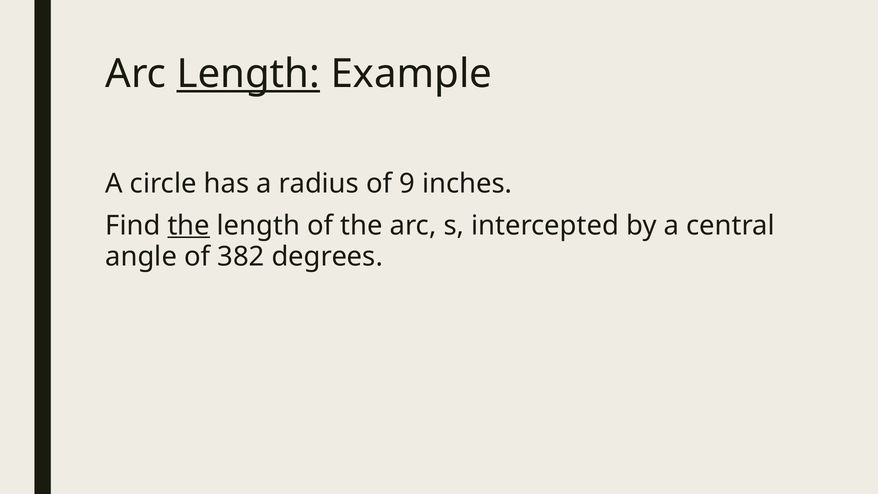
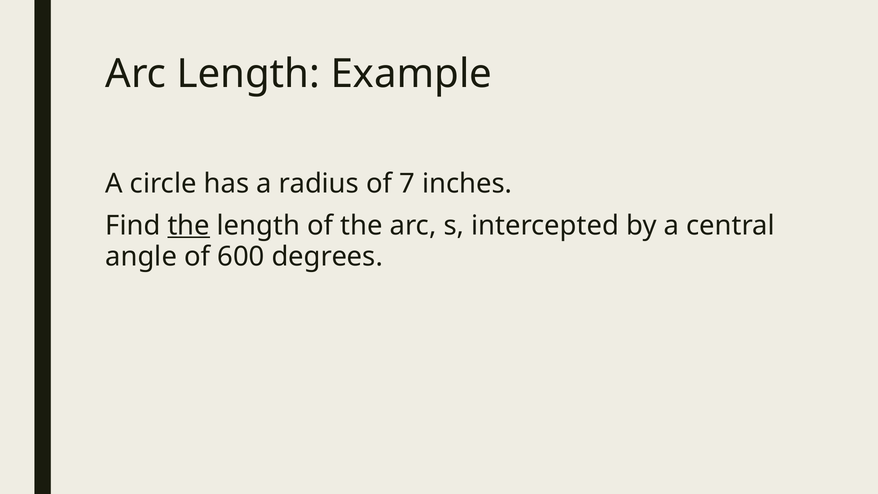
Length at (248, 74) underline: present -> none
9: 9 -> 7
382: 382 -> 600
